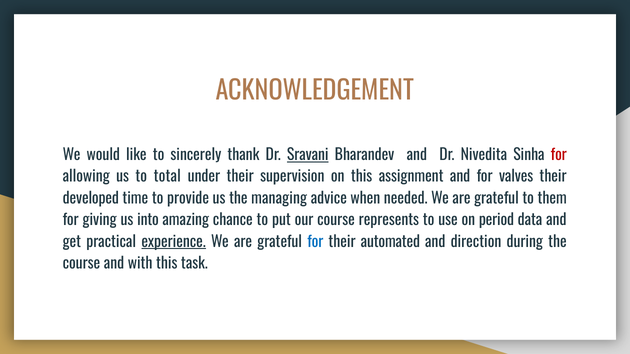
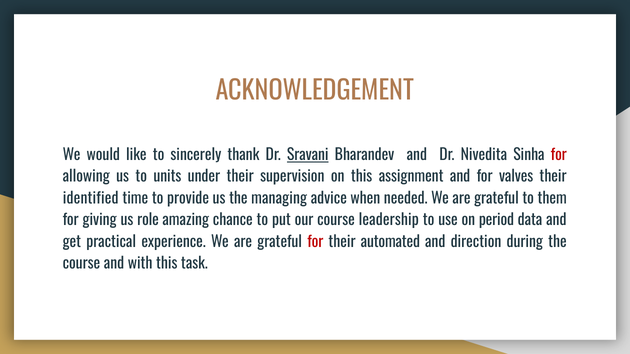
total: total -> units
developed: developed -> identified
into: into -> role
represents: represents -> leadership
experience underline: present -> none
for at (315, 242) colour: blue -> red
